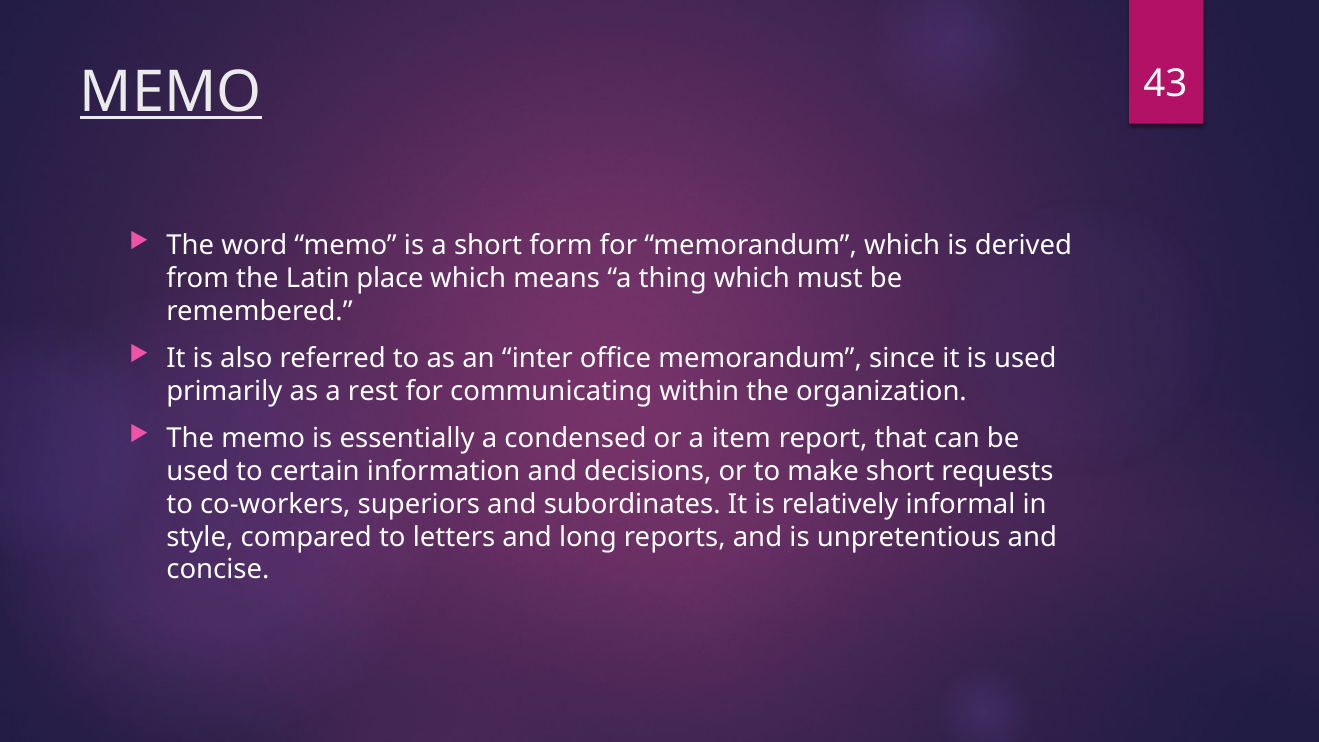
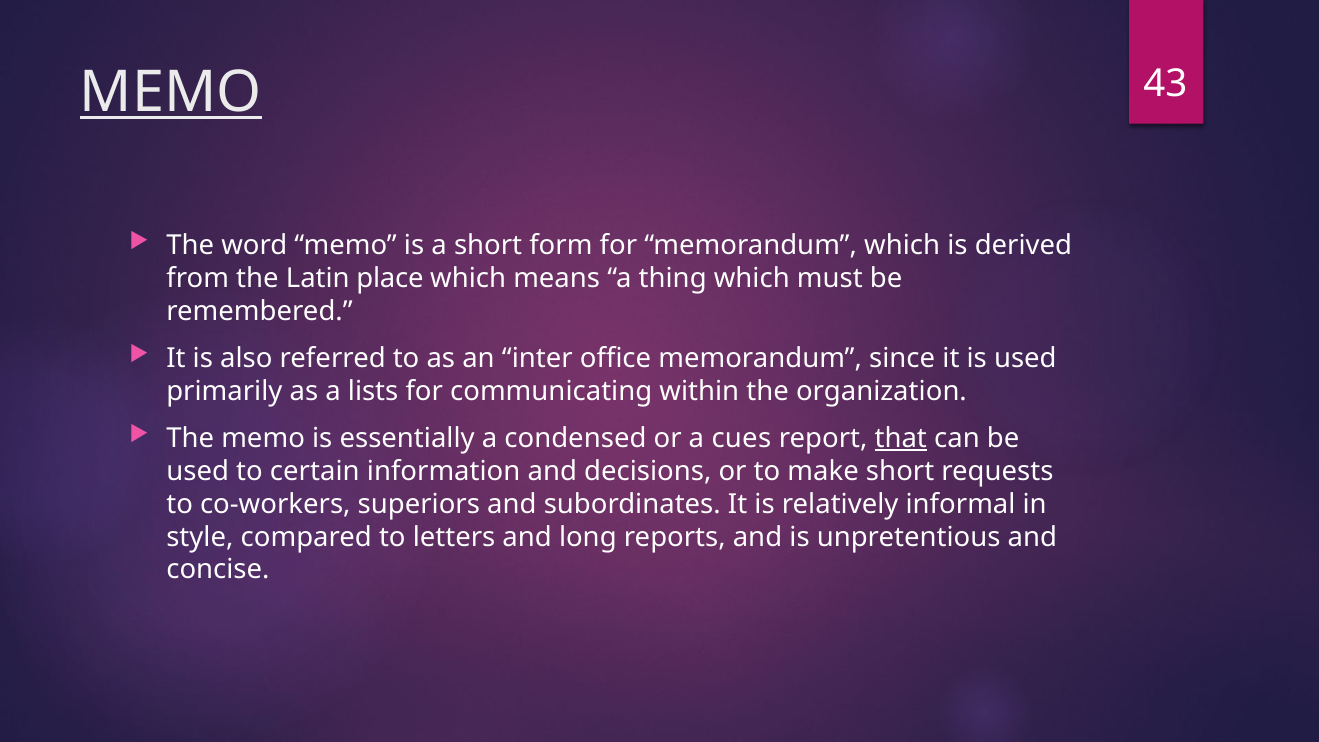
rest: rest -> lists
item: item -> cues
that underline: none -> present
